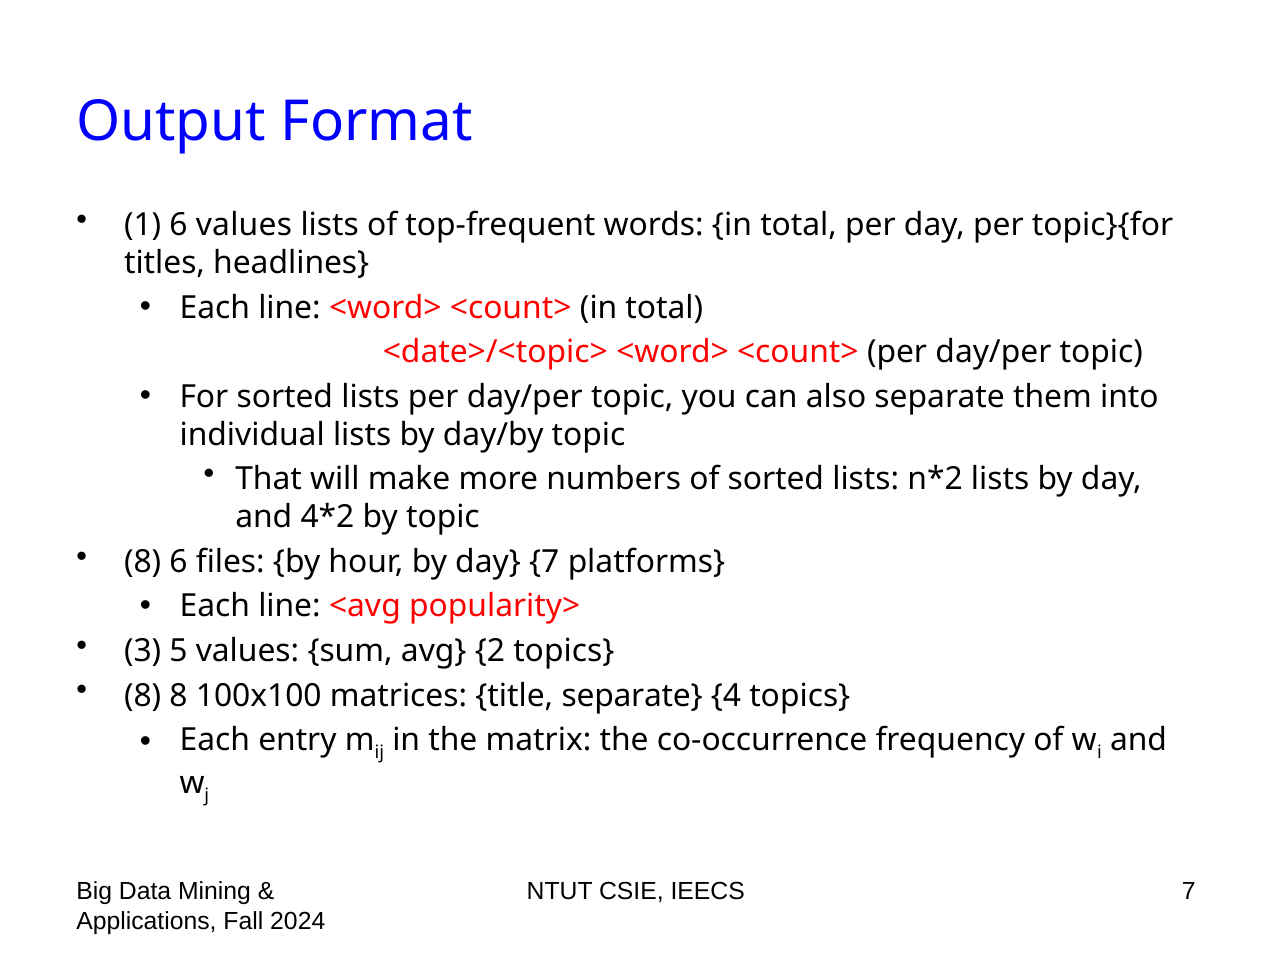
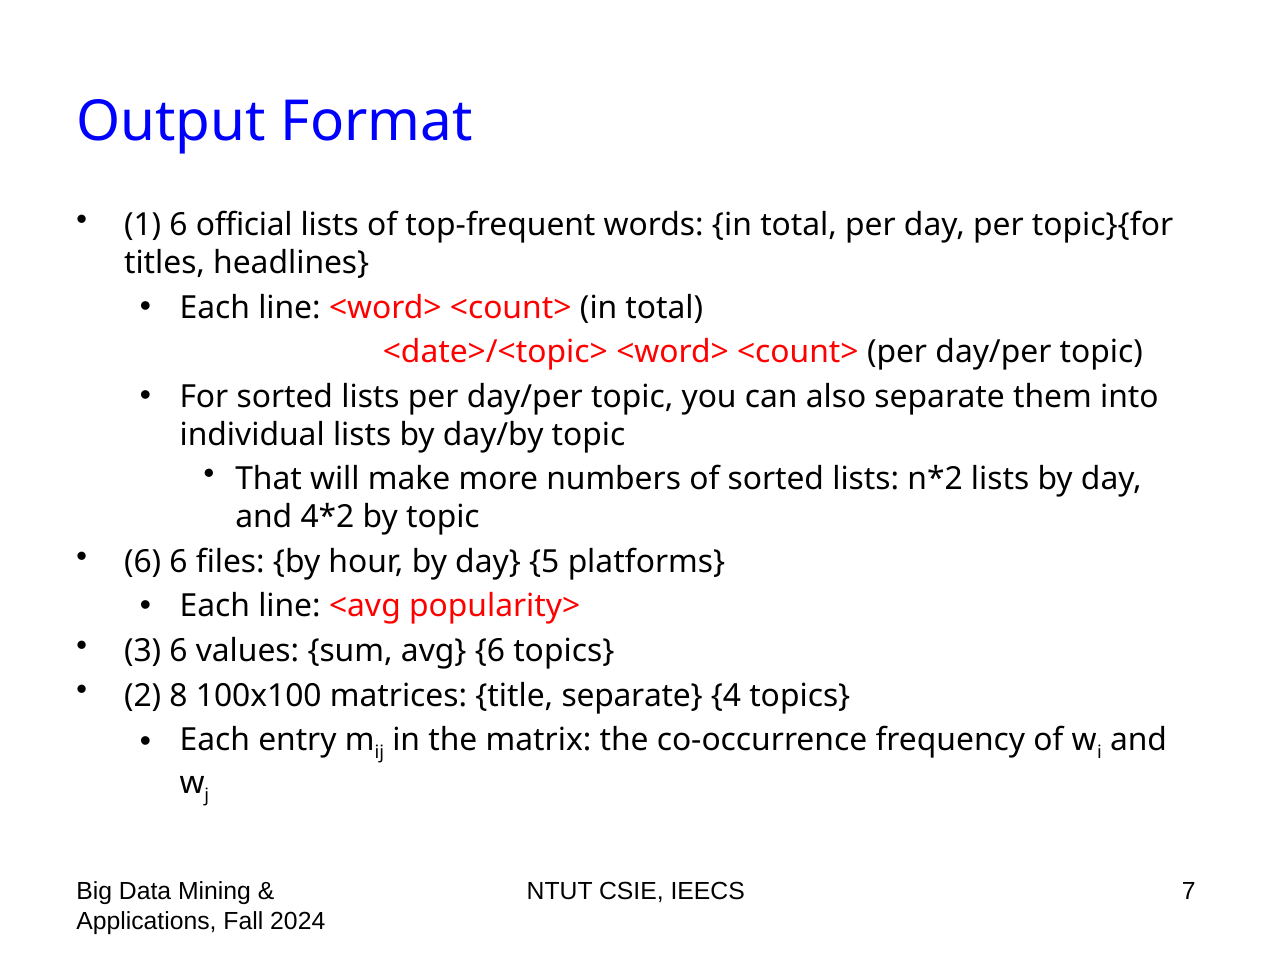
6 values: values -> official
8 at (143, 562): 8 -> 6
day 7: 7 -> 5
3 5: 5 -> 6
avg 2: 2 -> 6
8 at (143, 696): 8 -> 2
